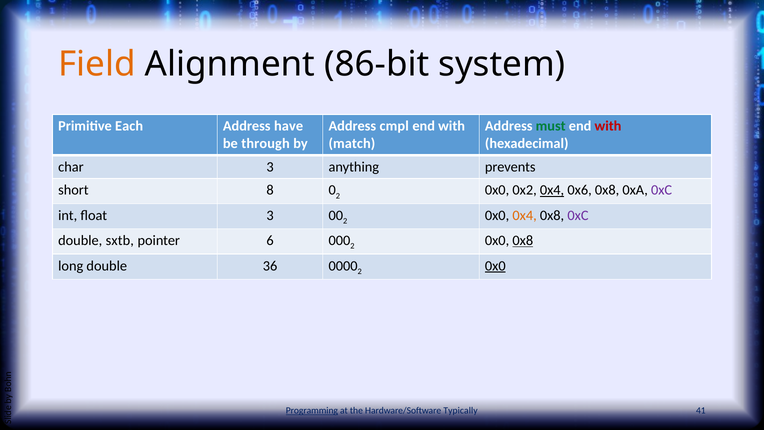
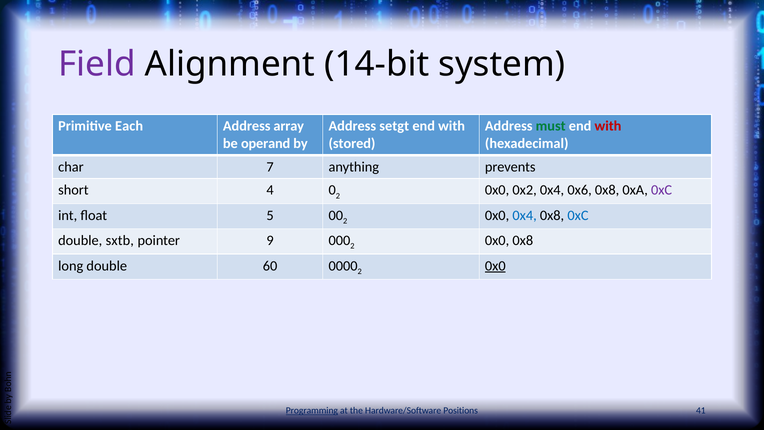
Field colour: orange -> purple
86-bit: 86-bit -> 14-bit
have: have -> array
cmpl: cmpl -> setgt
through: through -> operand
match: match -> stored
char 3: 3 -> 7
8: 8 -> 4
0x4 at (552, 190) underline: present -> none
float 3: 3 -> 5
0x4 at (525, 215) colour: orange -> blue
0xC at (578, 215) colour: purple -> blue
6: 6 -> 9
0x8 at (523, 240) underline: present -> none
36: 36 -> 60
Typically: Typically -> Positions
